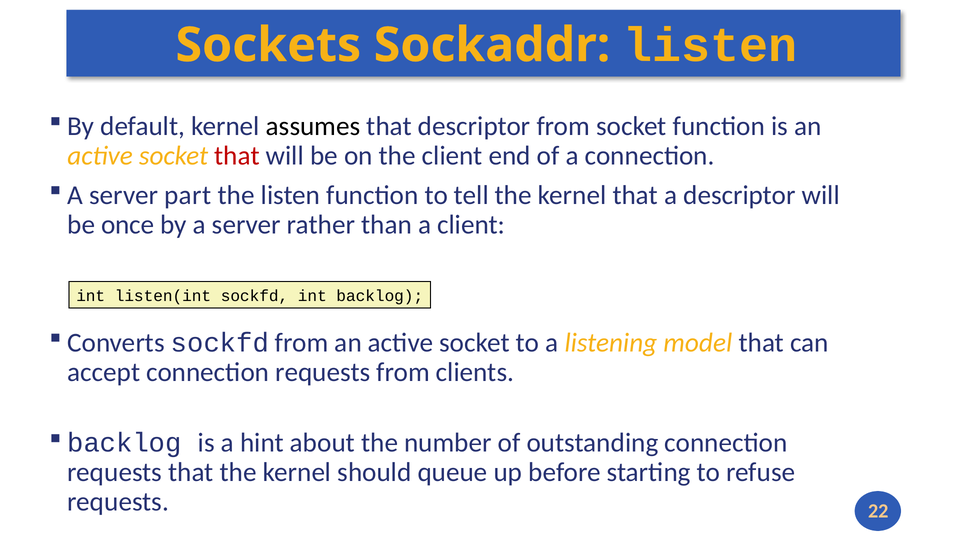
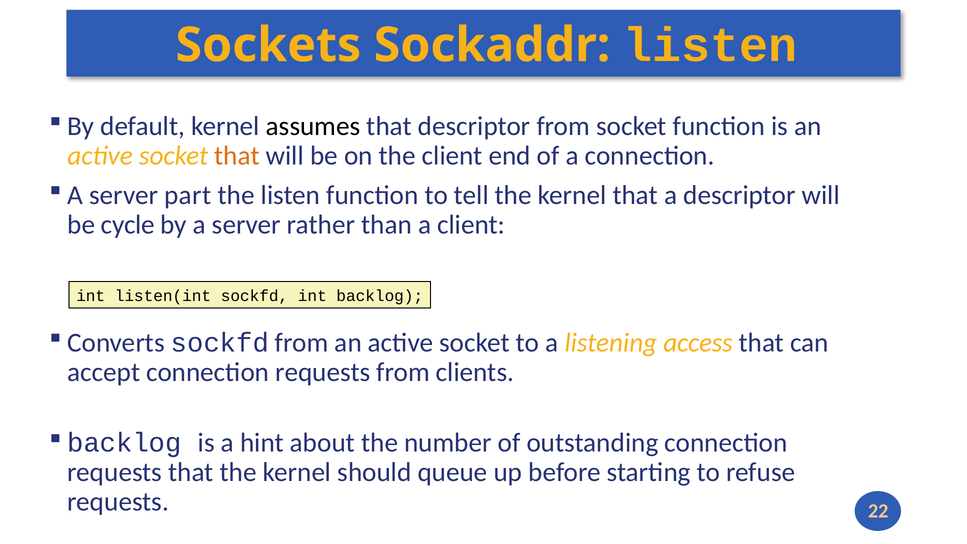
that at (237, 156) colour: red -> orange
once: once -> cycle
model: model -> access
